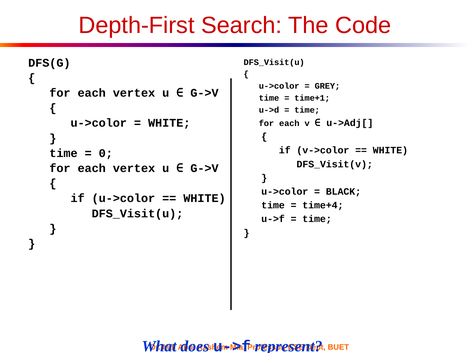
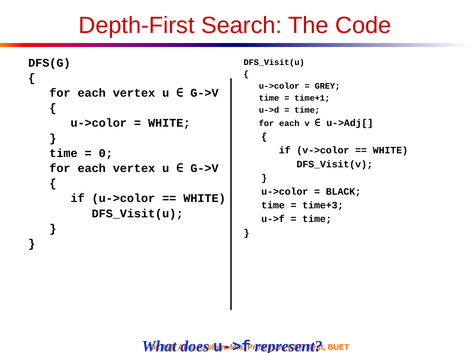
time+4: time+4 -> time+3
